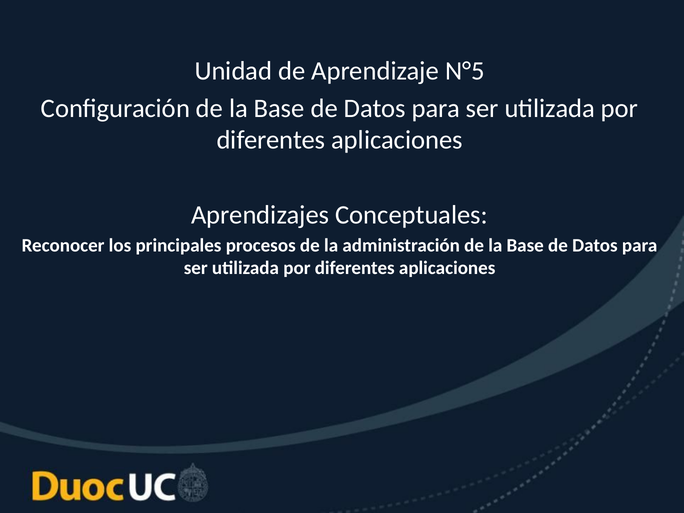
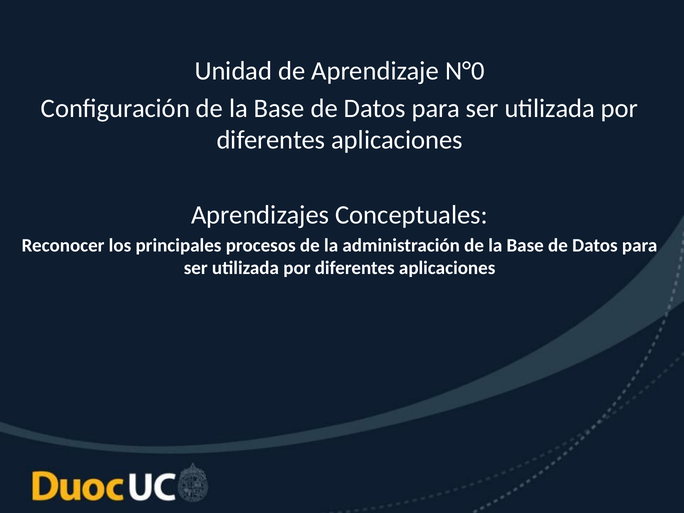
N°5: N°5 -> N°0
